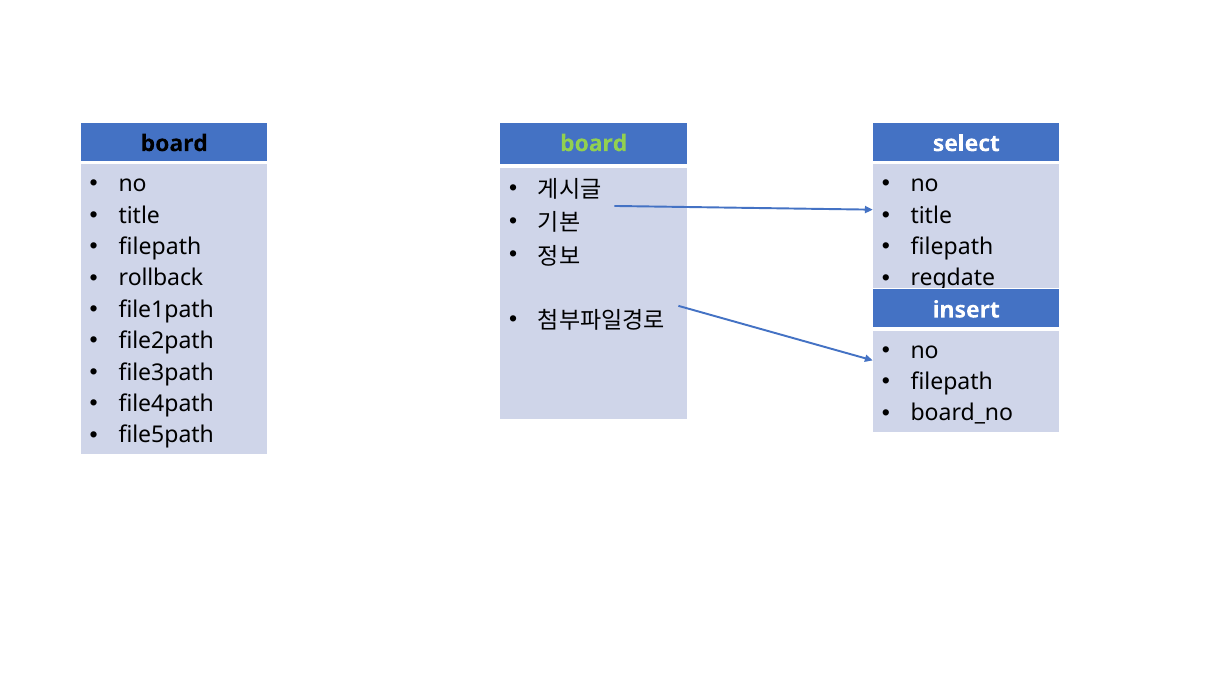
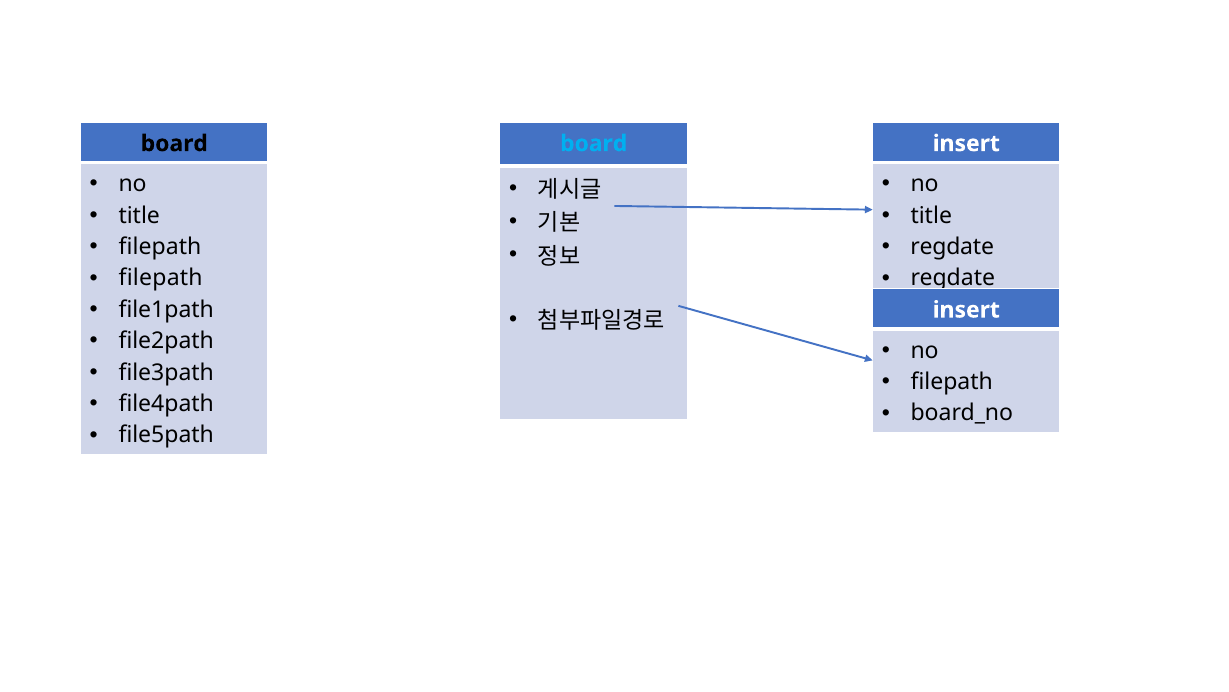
board at (594, 143) colour: light green -> light blue
select at (966, 143): select -> insert
filepath at (952, 247): filepath -> regdate
rollback at (161, 278): rollback -> filepath
